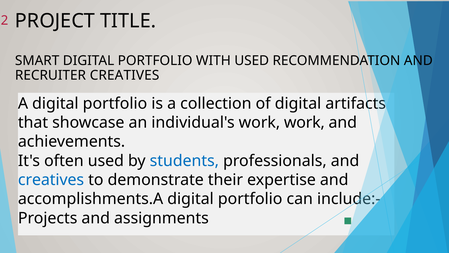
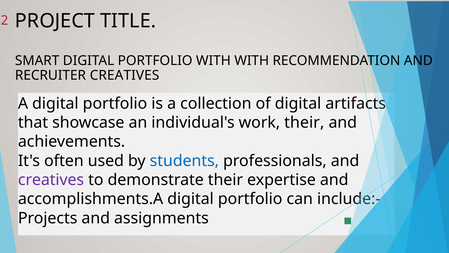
WITH USED: USED -> WITH
work work: work -> their
creatives at (51, 180) colour: blue -> purple
